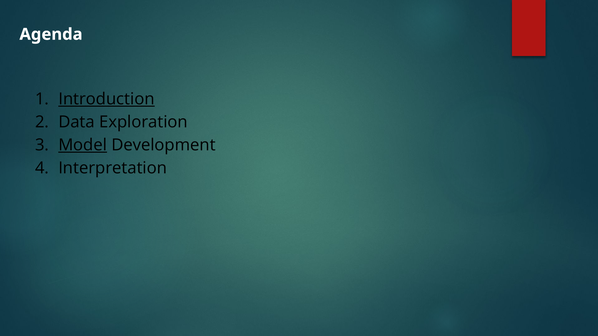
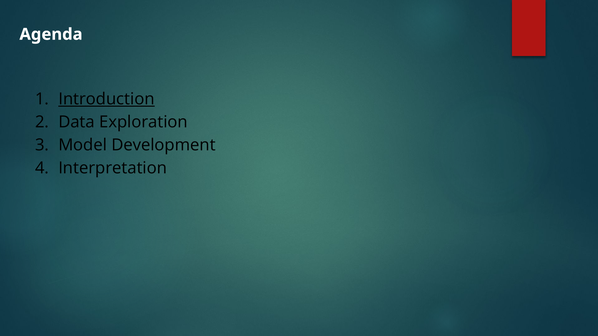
Model underline: present -> none
